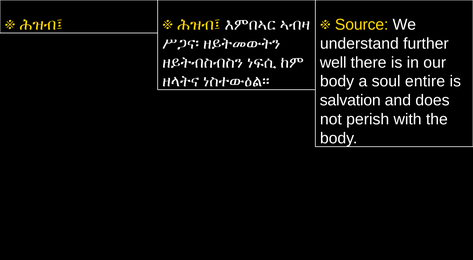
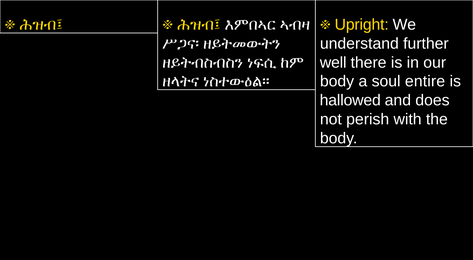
Source: Source -> Upright
salvation: salvation -> hallowed
